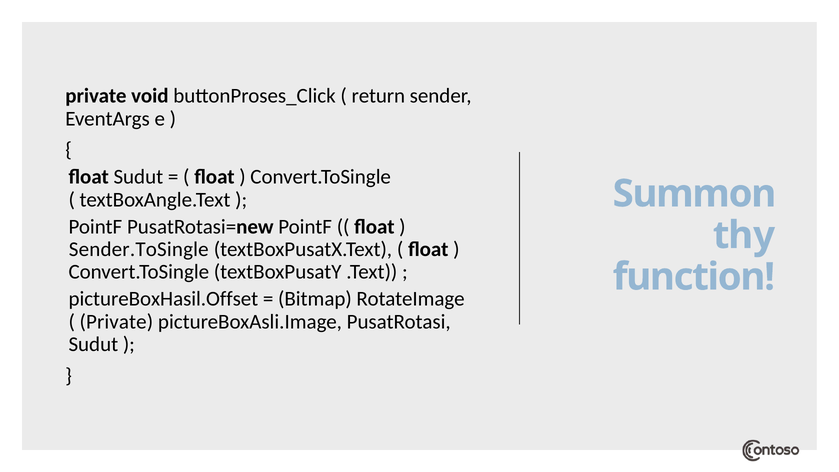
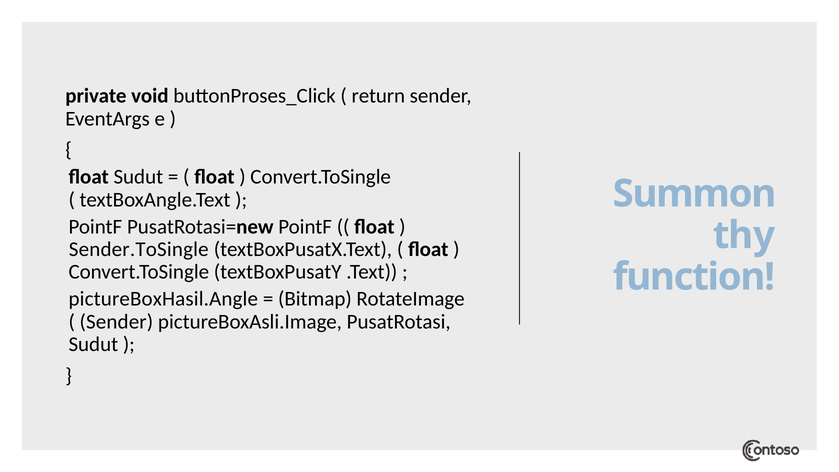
pictureBoxHasil.Offset: pictureBoxHasil.Offset -> pictureBoxHasil.Angle
Private at (116, 322): Private -> Sender
